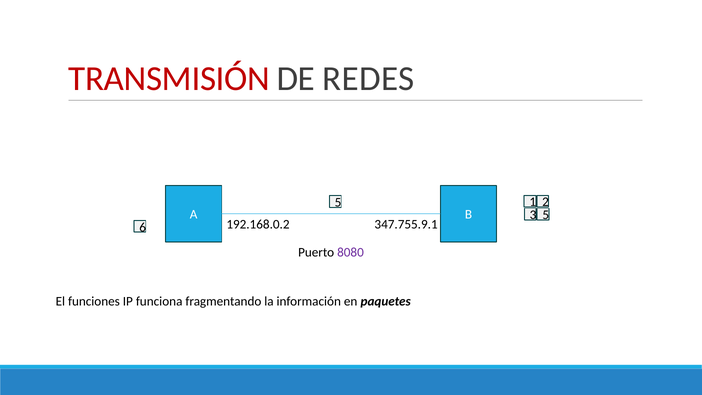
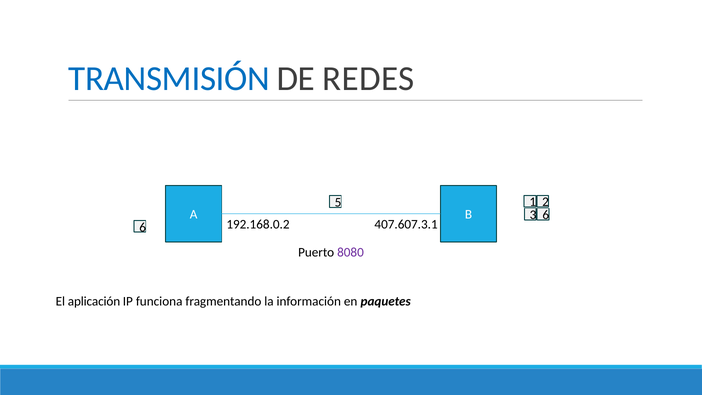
TRANSMISIÓN colour: red -> blue
3 5: 5 -> 6
347.755.9.1: 347.755.9.1 -> 407.607.3.1
funciones: funciones -> aplicación
